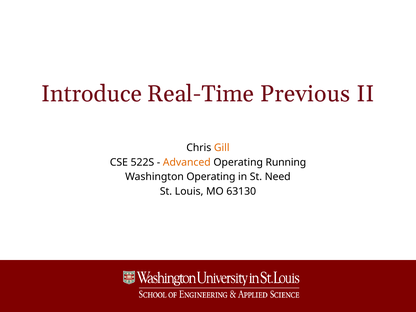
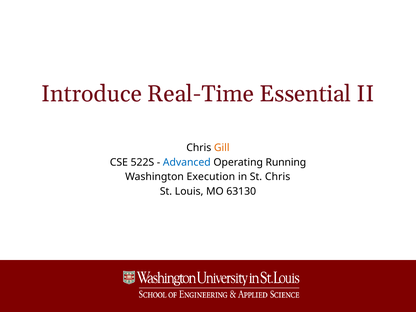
Previous: Previous -> Essential
Advanced colour: orange -> blue
Washington Operating: Operating -> Execution
St Need: Need -> Chris
